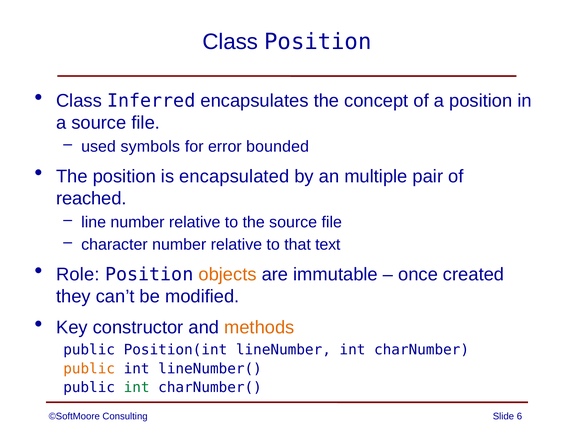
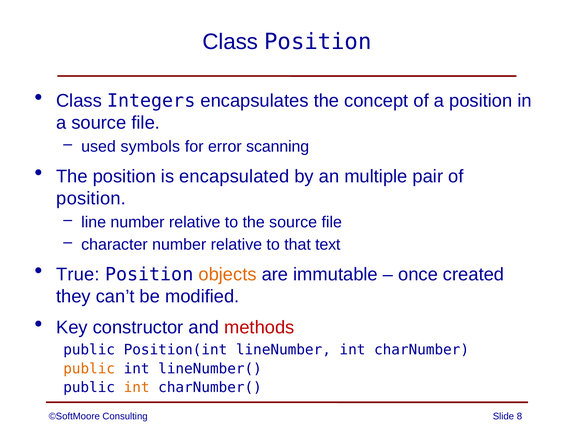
Inferred: Inferred -> Integers
bounded: bounded -> scanning
reached at (91, 198): reached -> position
Role: Role -> True
methods colour: orange -> red
int at (137, 387) colour: green -> orange
6: 6 -> 8
